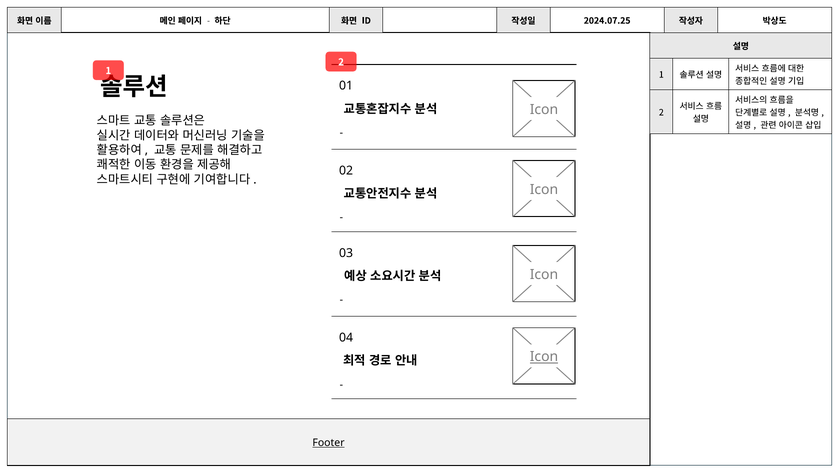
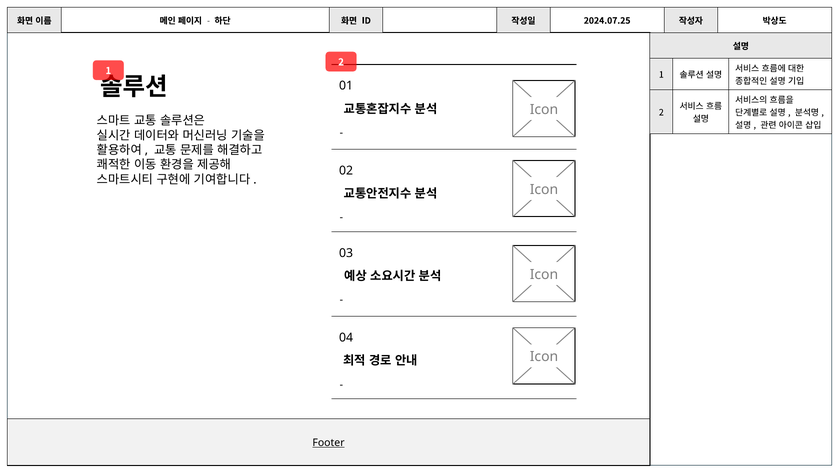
Icon at (544, 357) underline: present -> none
